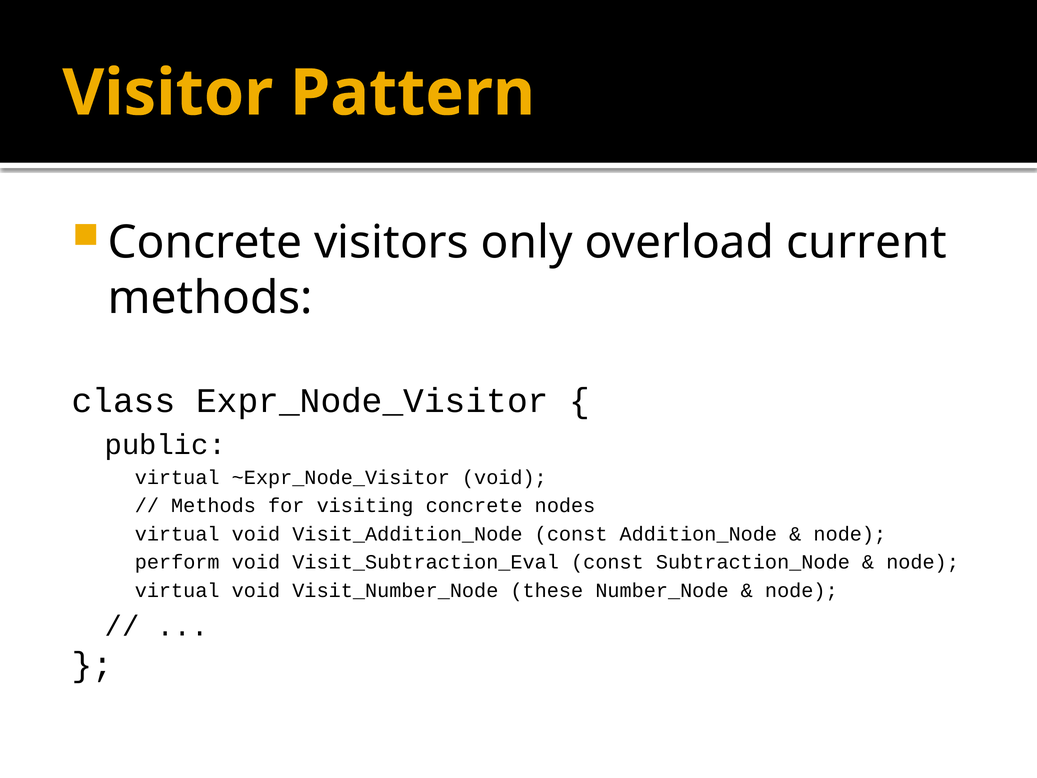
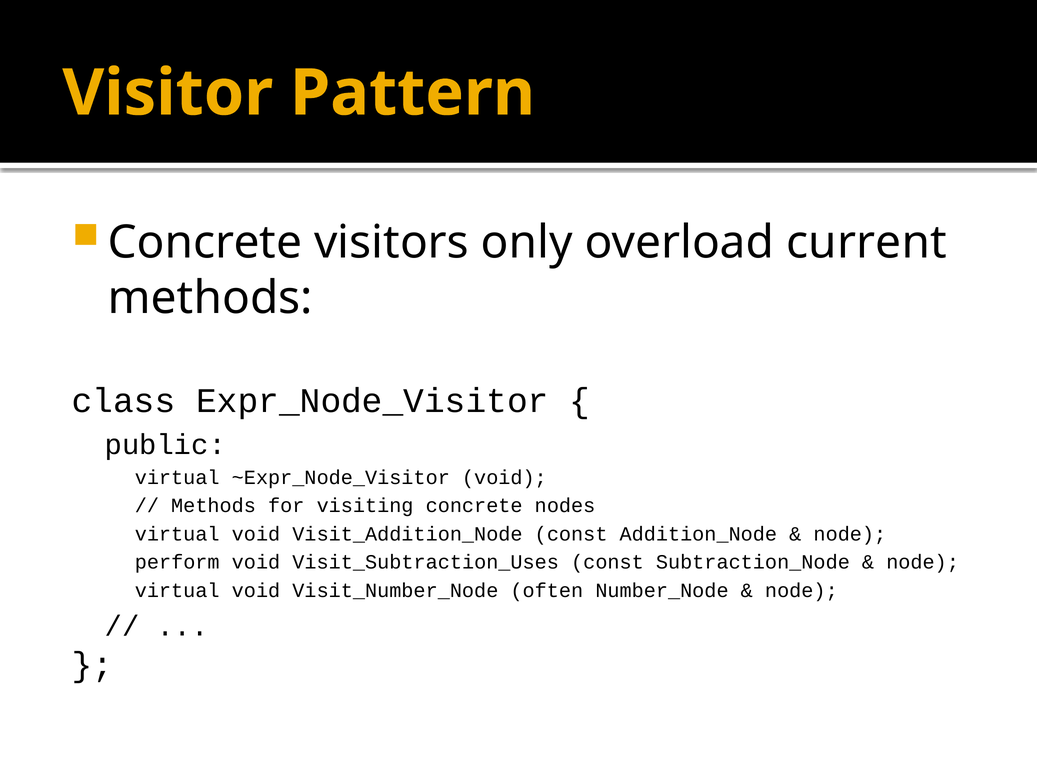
Visit_Subtraction_Eval: Visit_Subtraction_Eval -> Visit_Subtraction_Uses
these: these -> often
